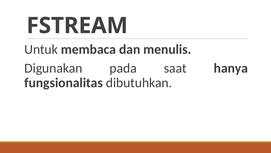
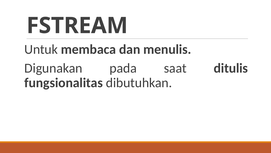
hanya: hanya -> ditulis
